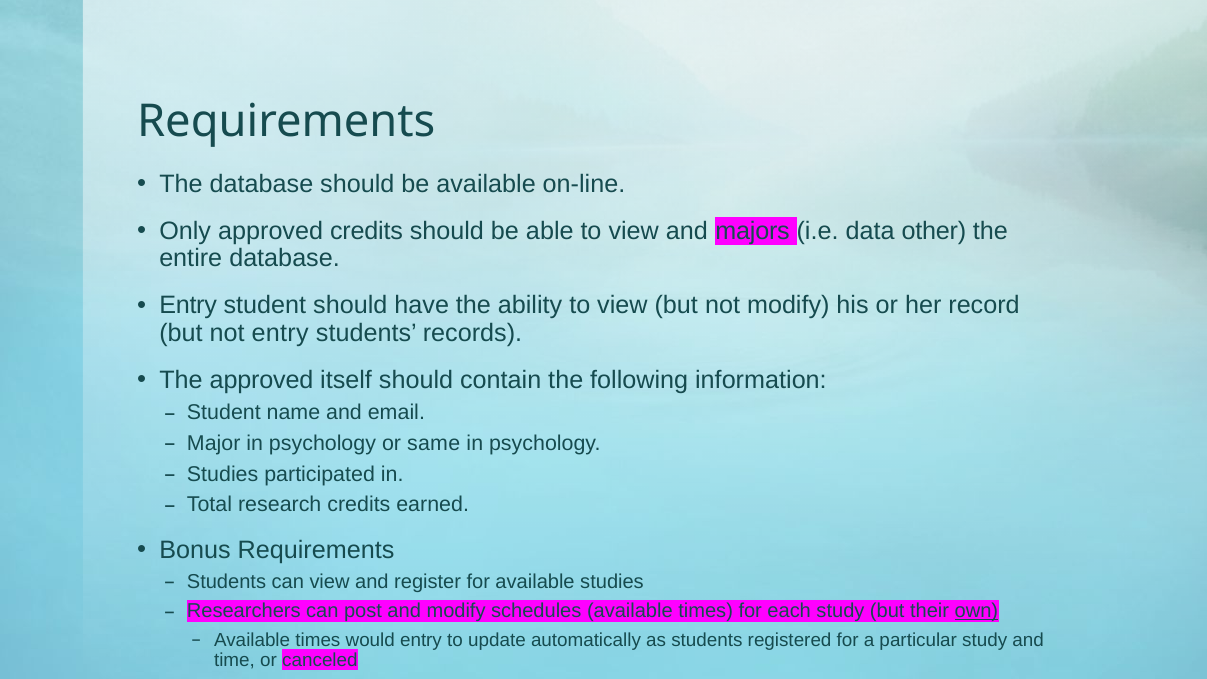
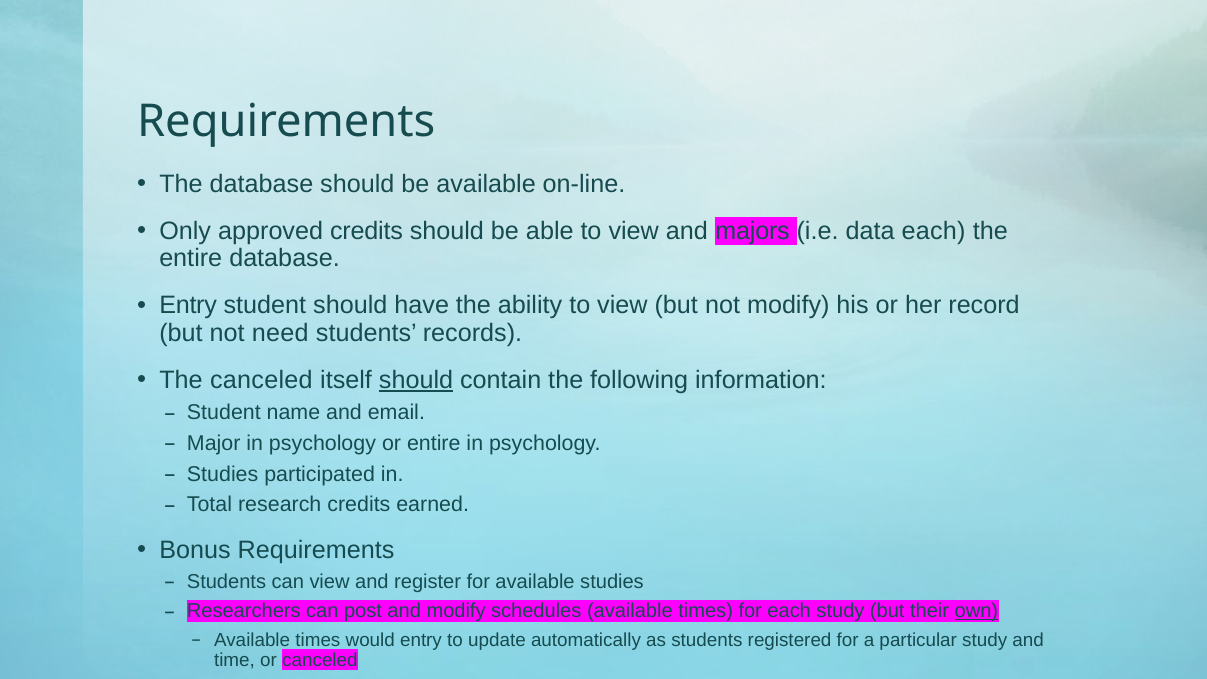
data other: other -> each
not entry: entry -> need
The approved: approved -> canceled
should at (416, 380) underline: none -> present
or same: same -> entire
